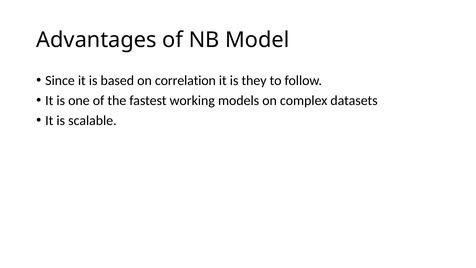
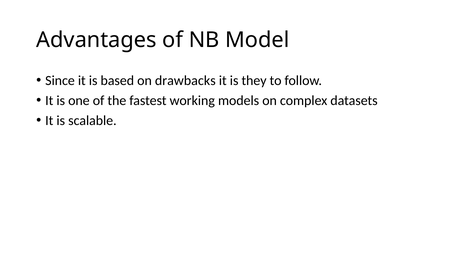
correlation: correlation -> drawbacks
